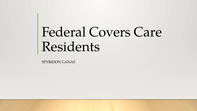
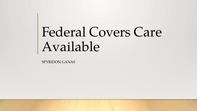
Residents: Residents -> Available
